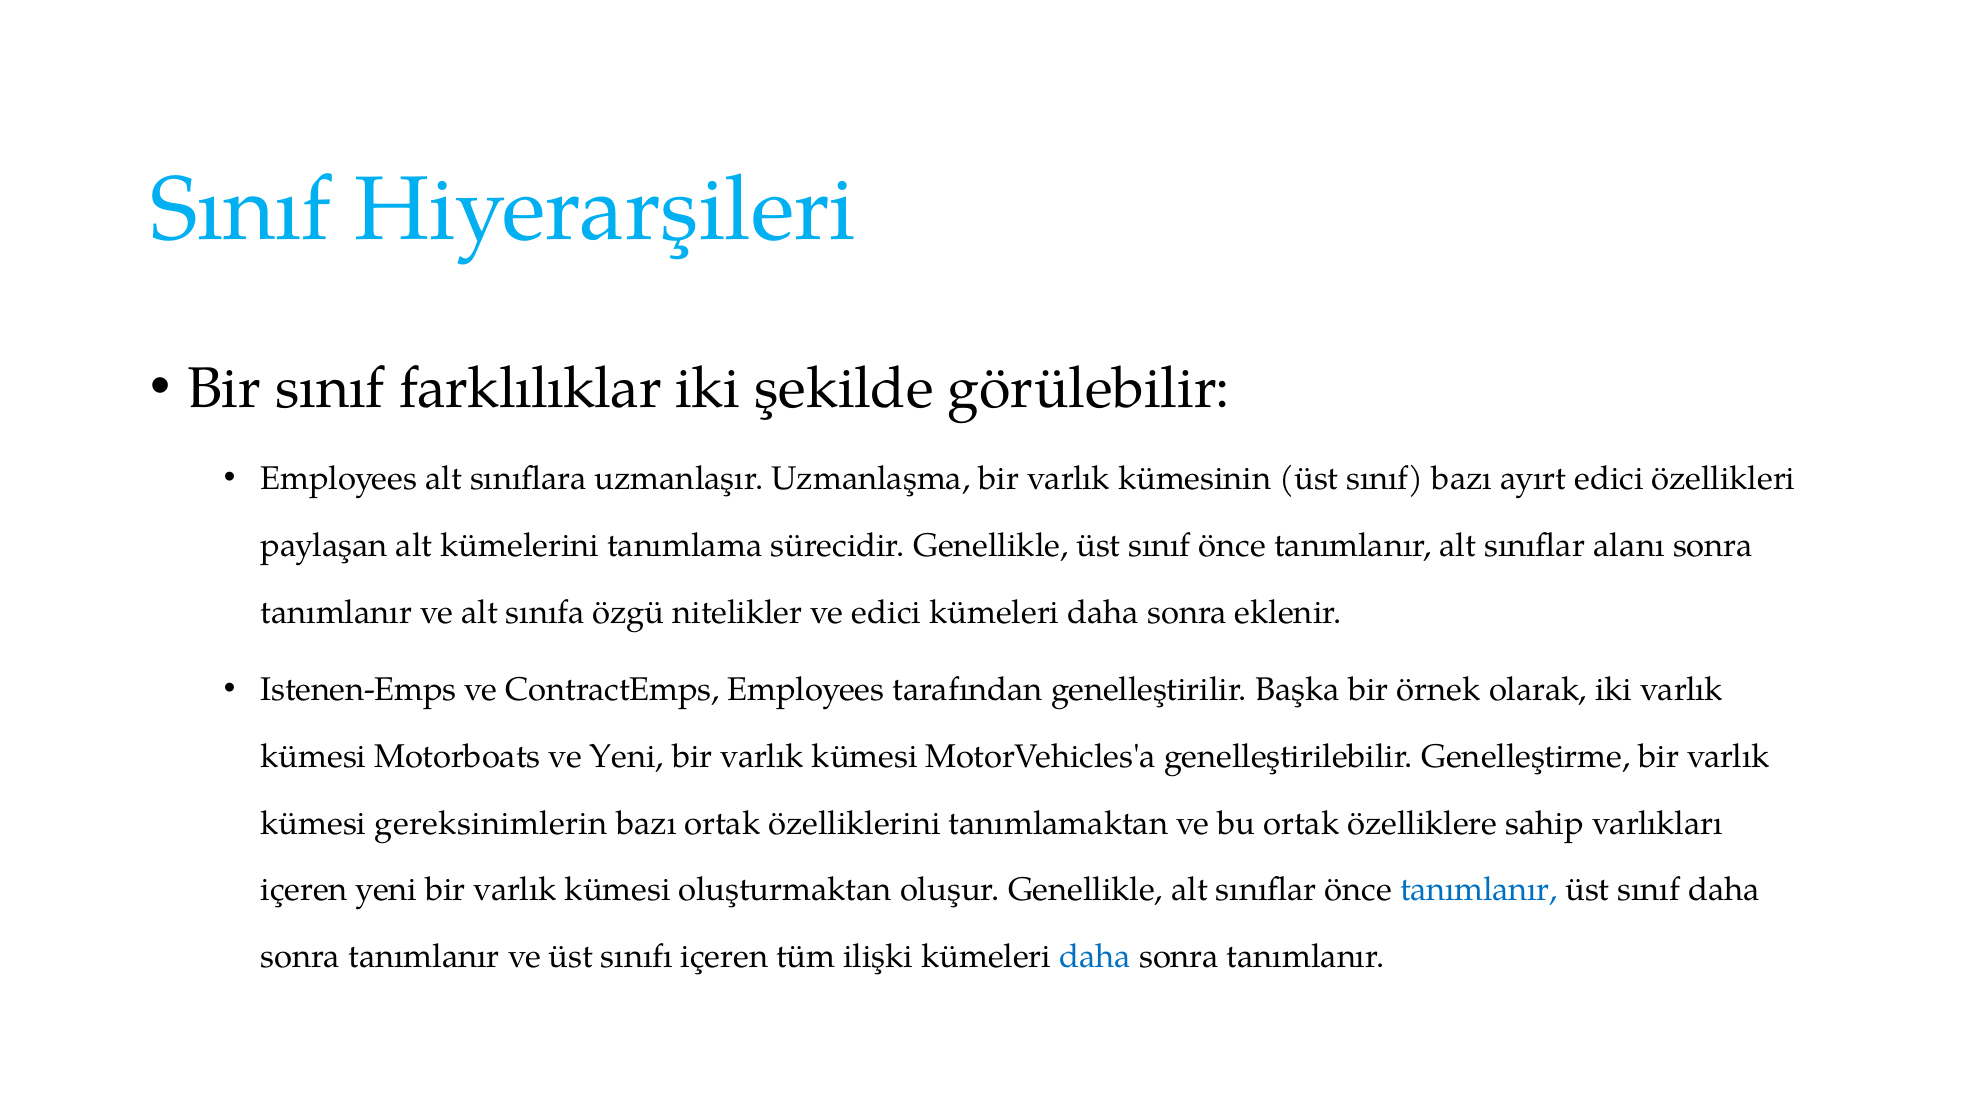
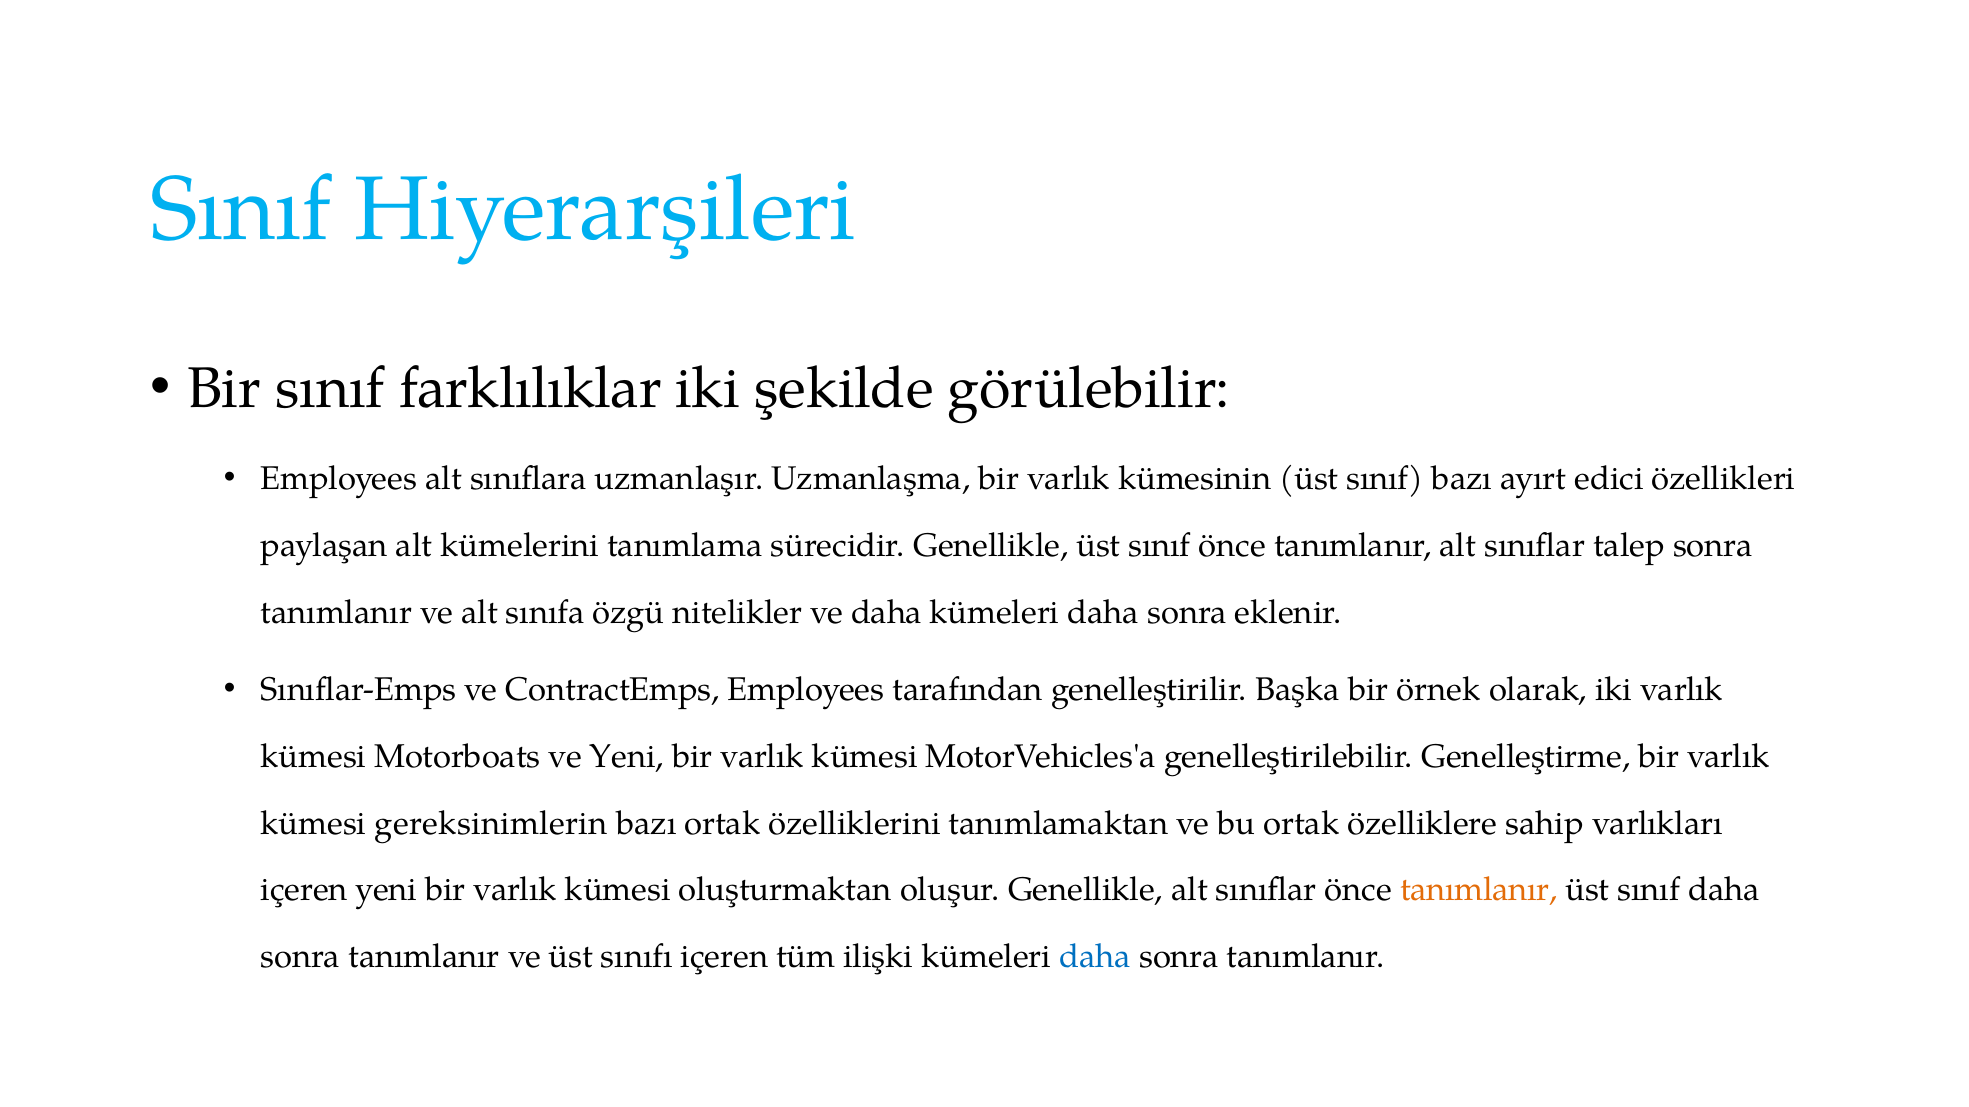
alanı: alanı -> talep
ve edici: edici -> daha
Istenen-Emps: Istenen-Emps -> Sınıflar-Emps
tanımlanır at (1479, 891) colour: blue -> orange
